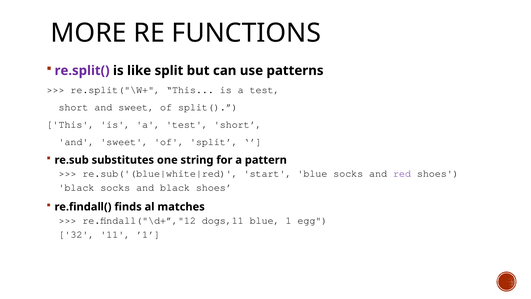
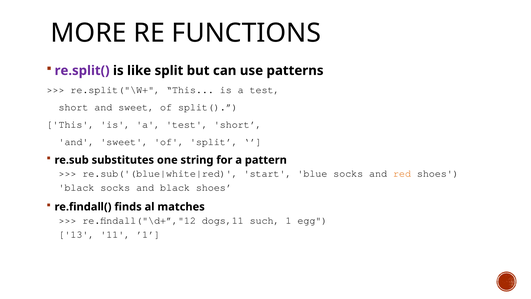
red colour: purple -> orange
dogs,11 blue: blue -> such
32: 32 -> 13
